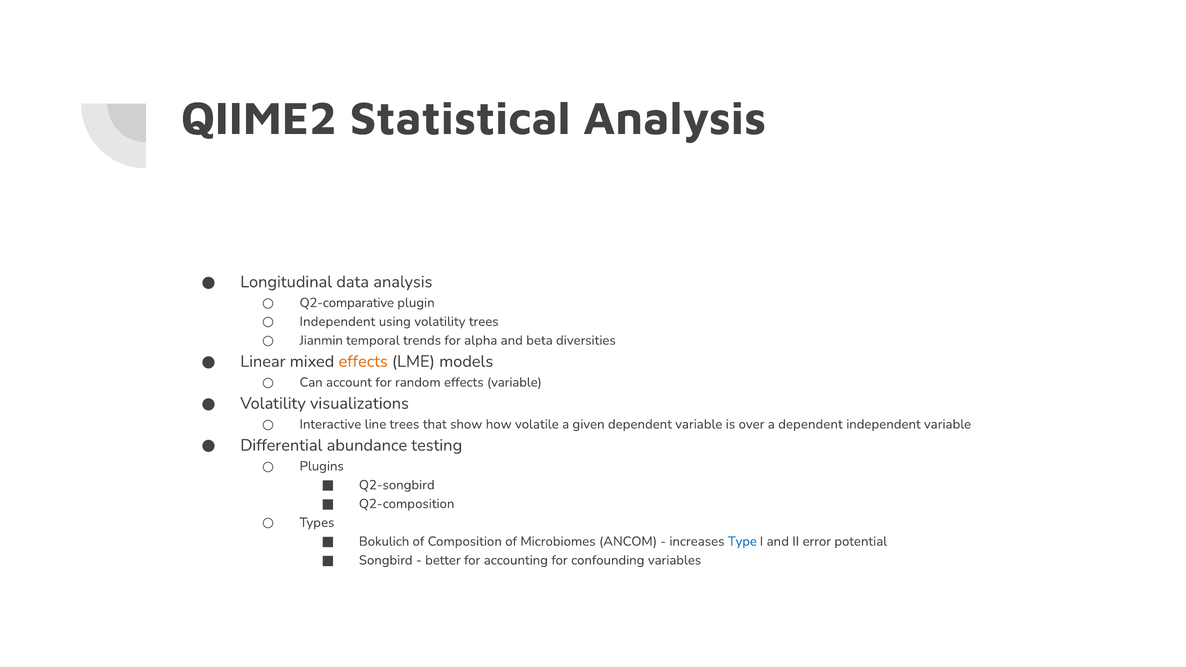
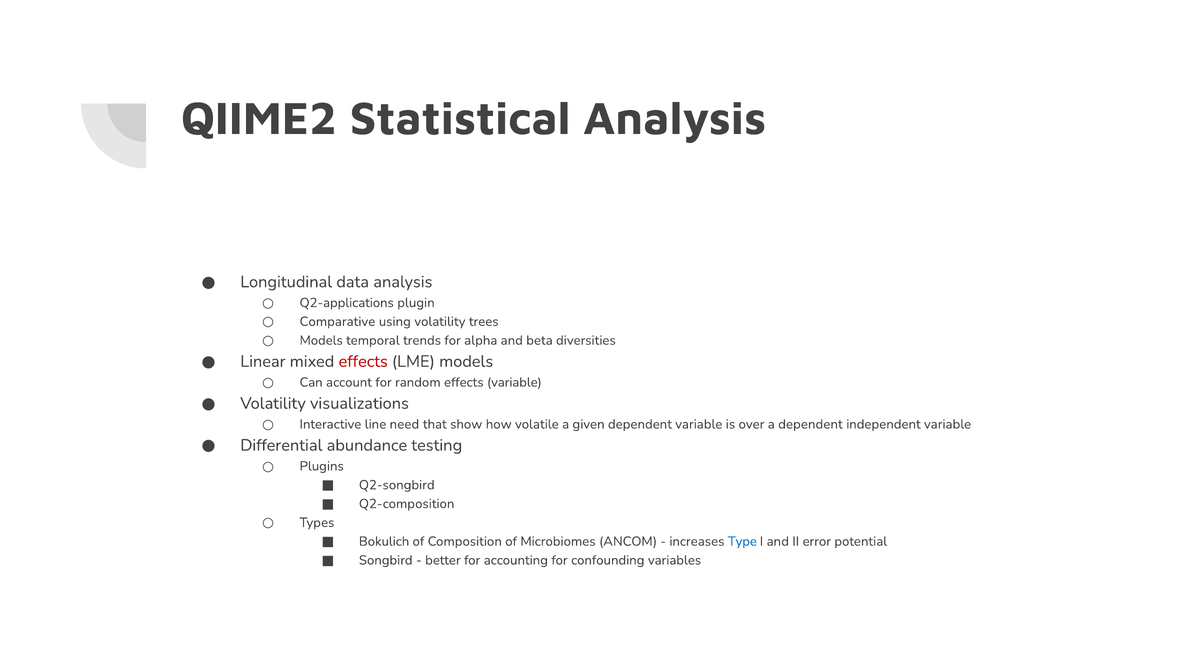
Q2-comparative: Q2-comparative -> Q2-applications
Independent at (337, 322): Independent -> Comparative
Jianmin at (321, 340): Jianmin -> Models
effects at (363, 361) colour: orange -> red
line trees: trees -> need
